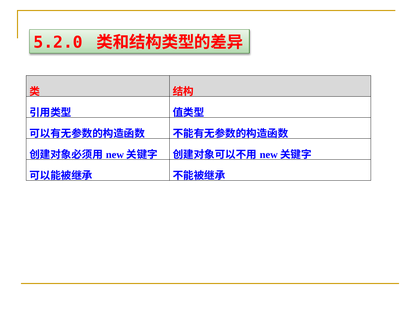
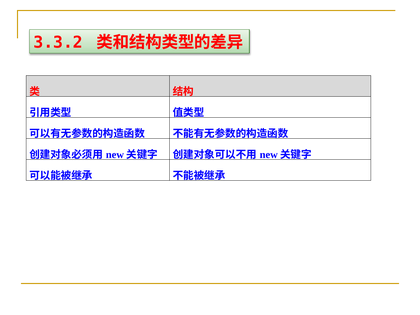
5.2.0: 5.2.0 -> 3.3.2
